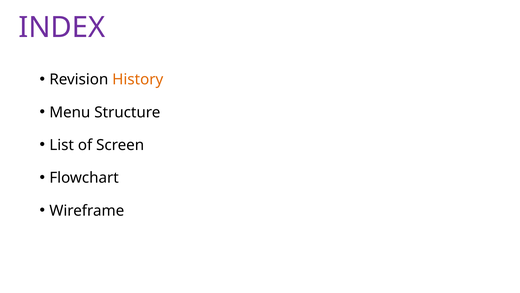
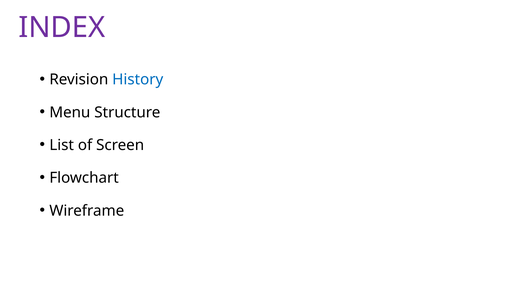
History colour: orange -> blue
